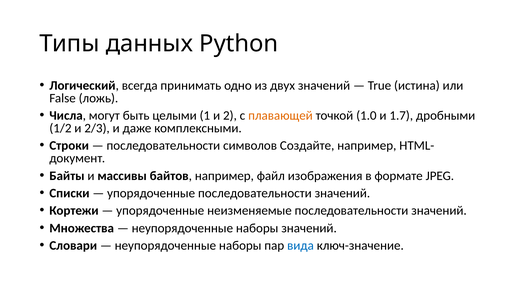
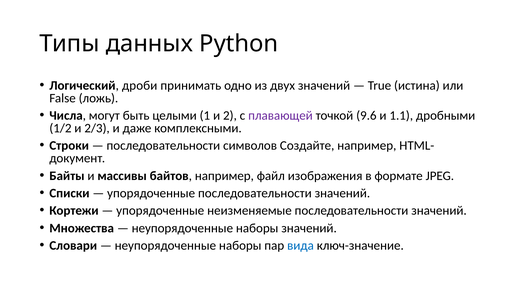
всегда: всегда -> дроби
плавающей colour: orange -> purple
1.0: 1.0 -> 9.6
1.7: 1.7 -> 1.1
